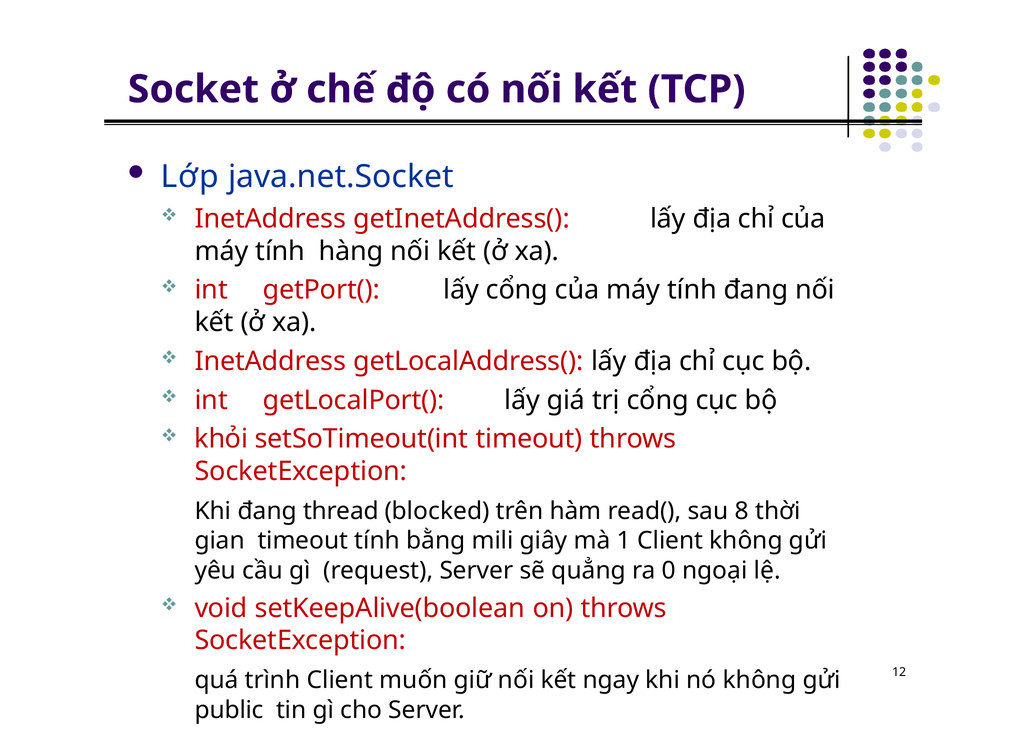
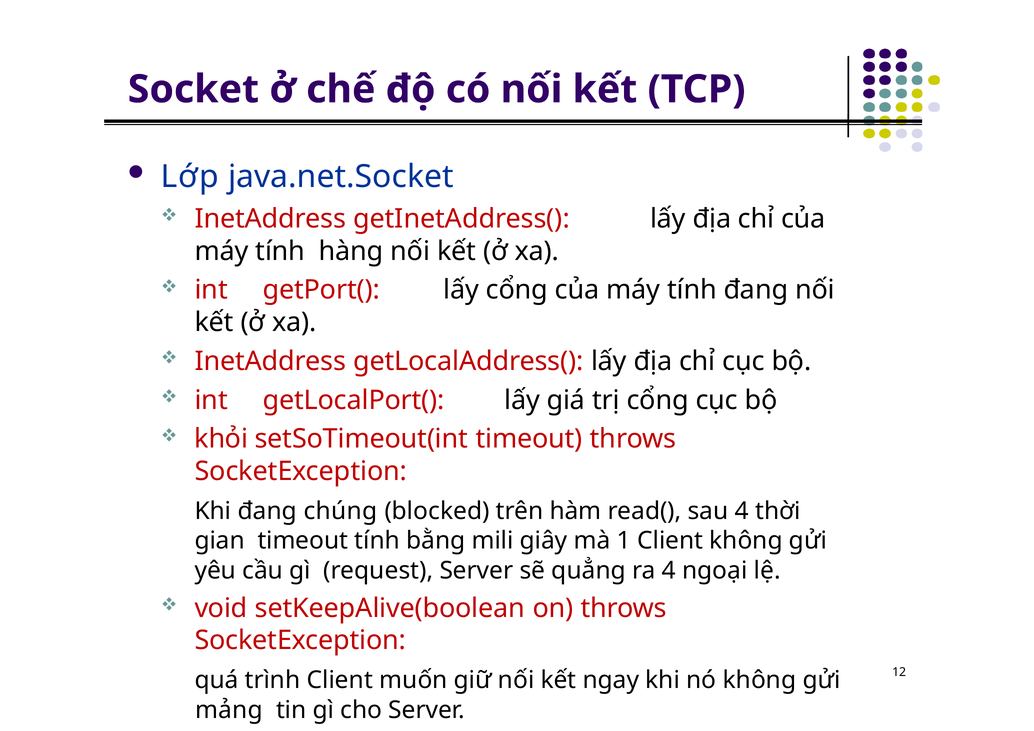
thread: thread -> chúng
sau 8: 8 -> 4
ra 0: 0 -> 4
public: public -> mảng
